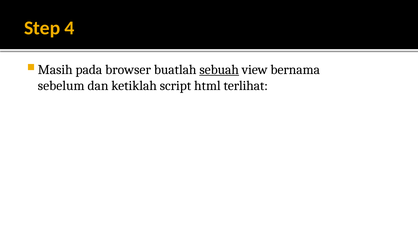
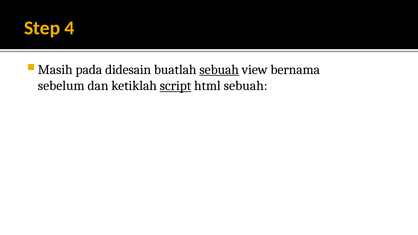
browser: browser -> didesain
script underline: none -> present
html terlihat: terlihat -> sebuah
